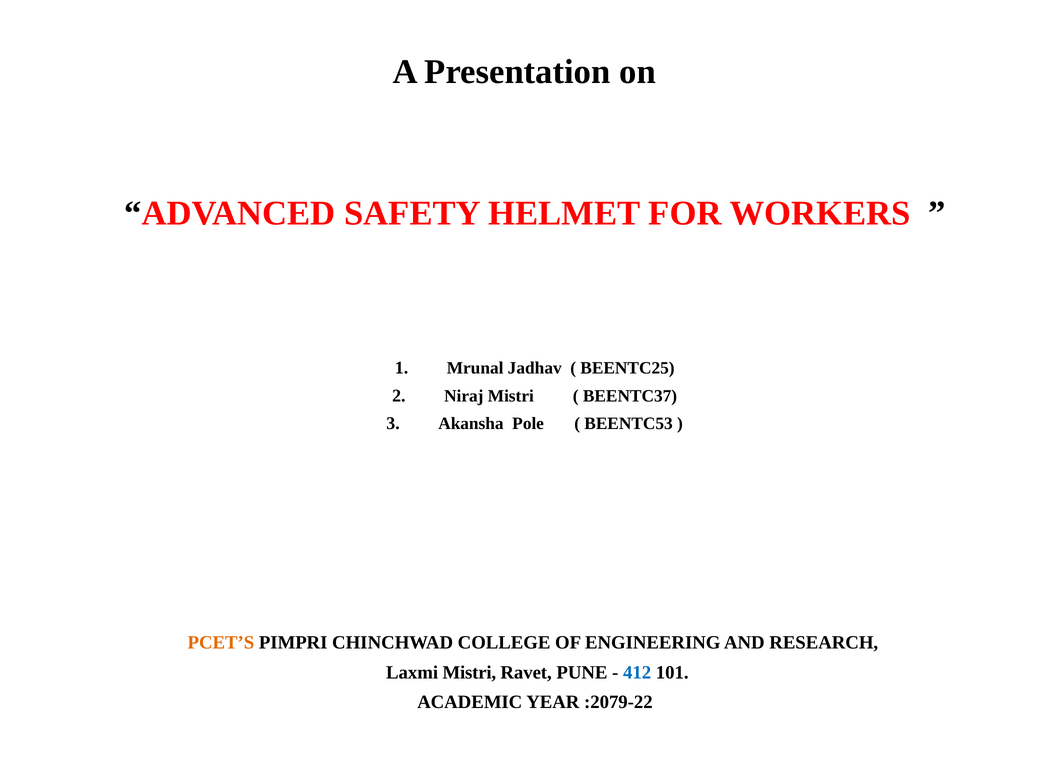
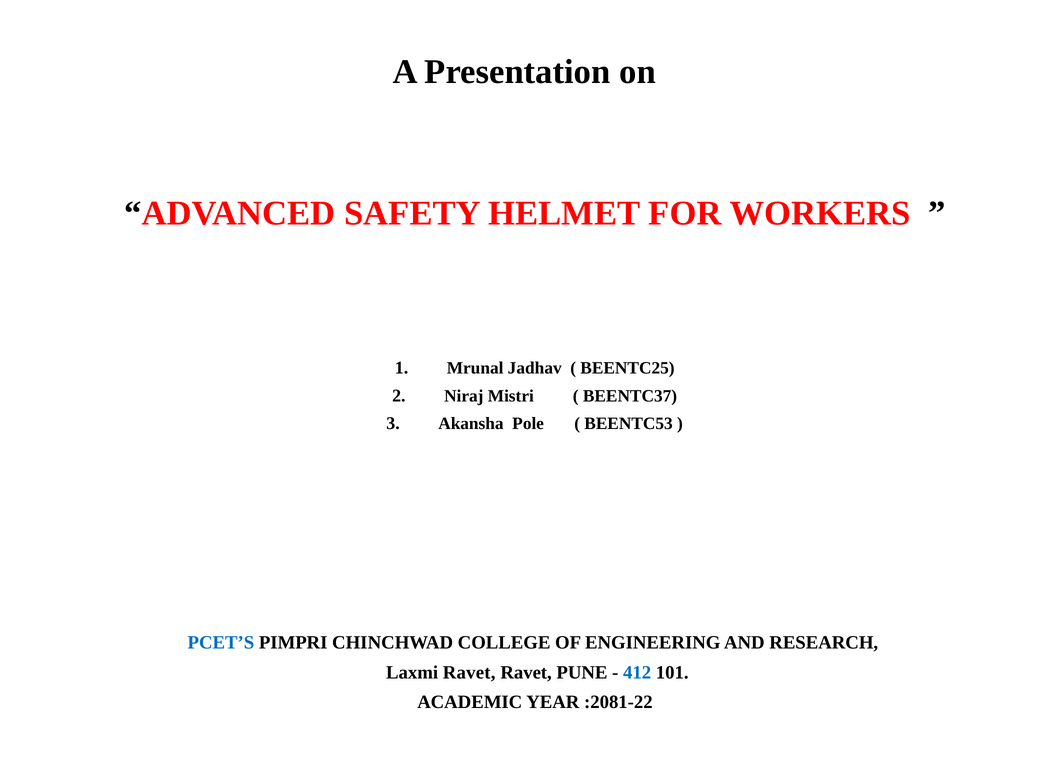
PCET’S colour: orange -> blue
Laxmi Mistri: Mistri -> Ravet
:2079-22: :2079-22 -> :2081-22
